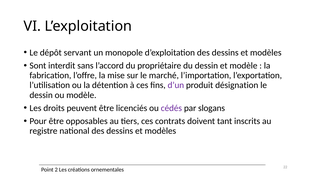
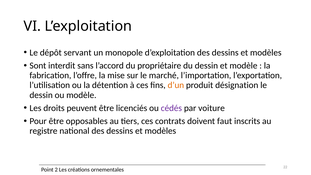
d’un colour: purple -> orange
slogans: slogans -> voiture
tant: tant -> faut
